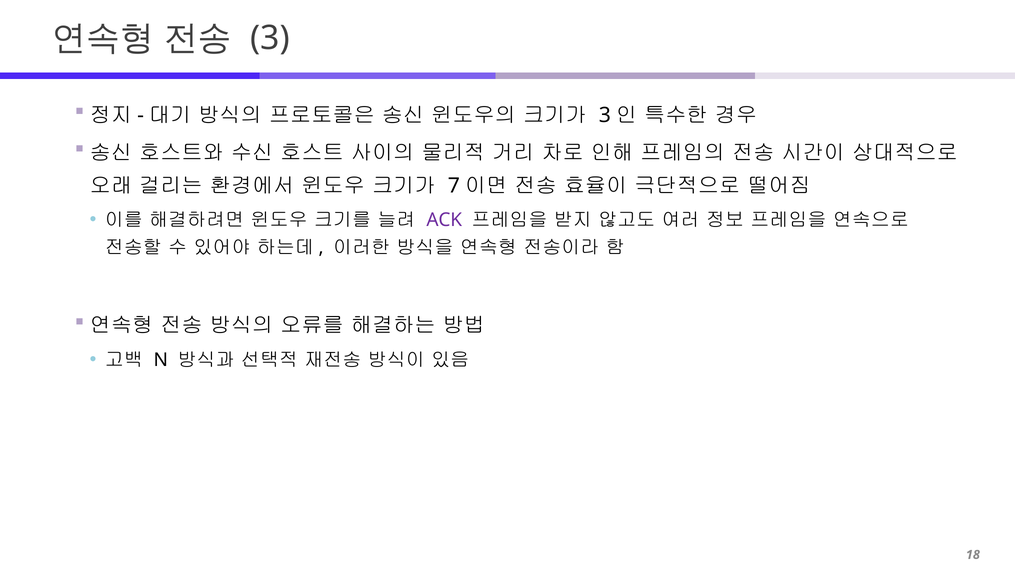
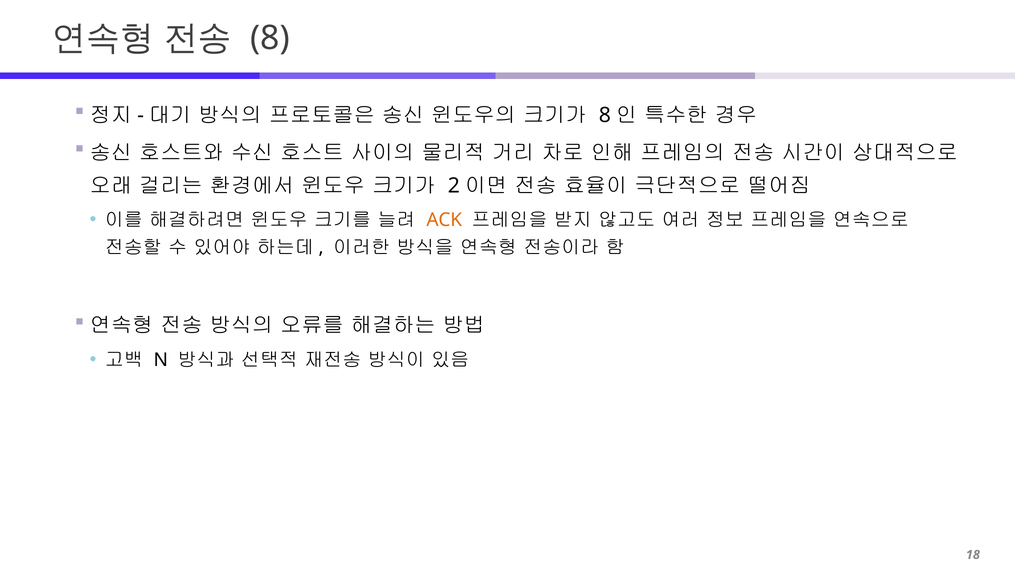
3 at (270, 38): 3 -> 8
3 at (605, 115): 3 -> 8
7: 7 -> 2
ACK colour: purple -> orange
